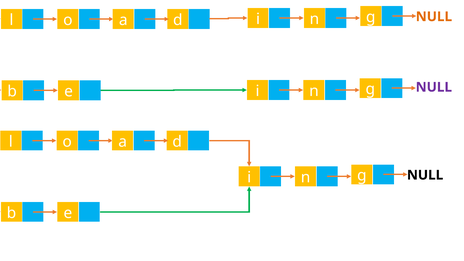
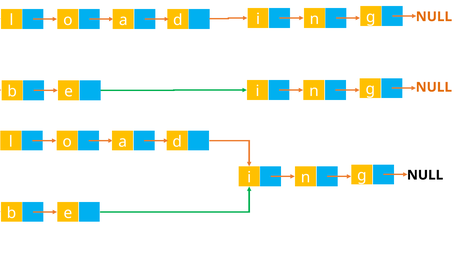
NULL at (434, 87) colour: purple -> orange
